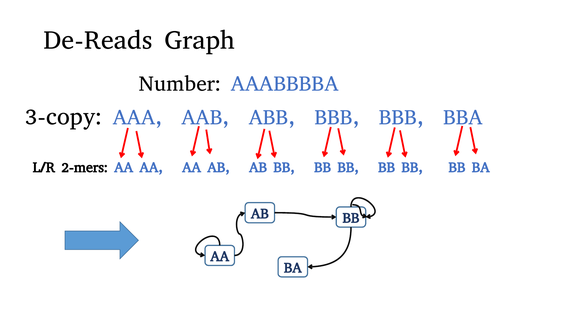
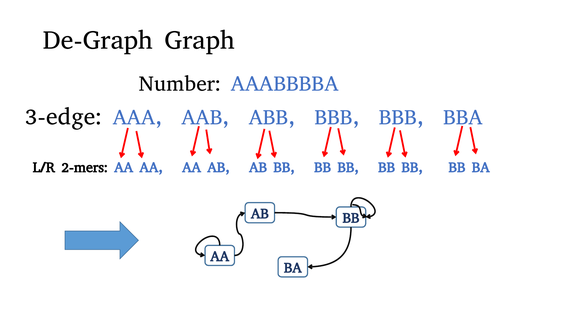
De-Reads: De-Reads -> De-Graph
3-copy: 3-copy -> 3-edge
